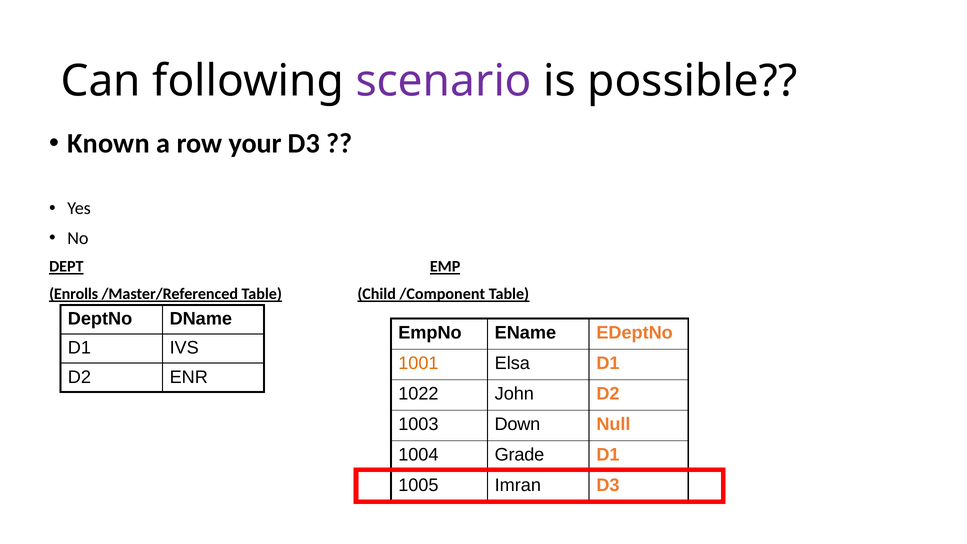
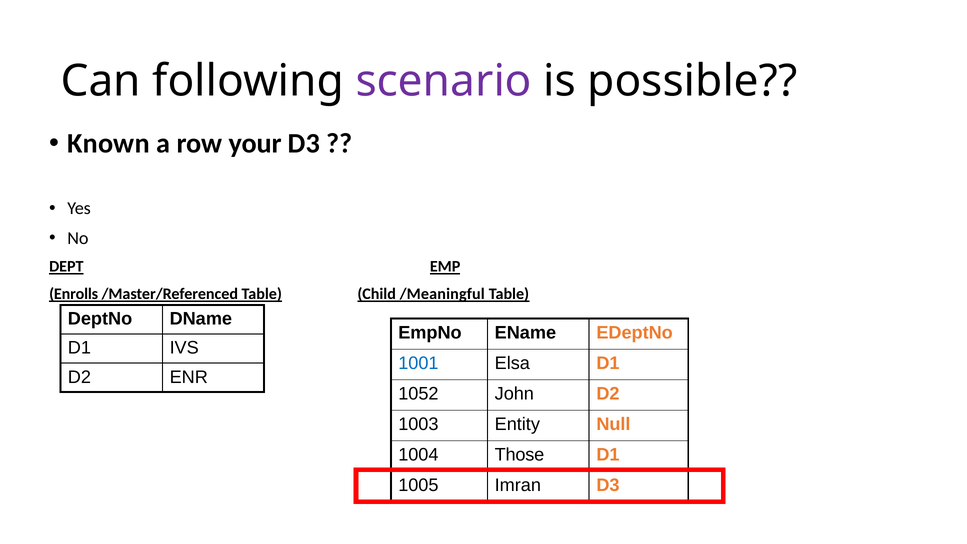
/Component: /Component -> /Meaningful
1001 colour: orange -> blue
1022: 1022 -> 1052
Down: Down -> Entity
Grade: Grade -> Those
